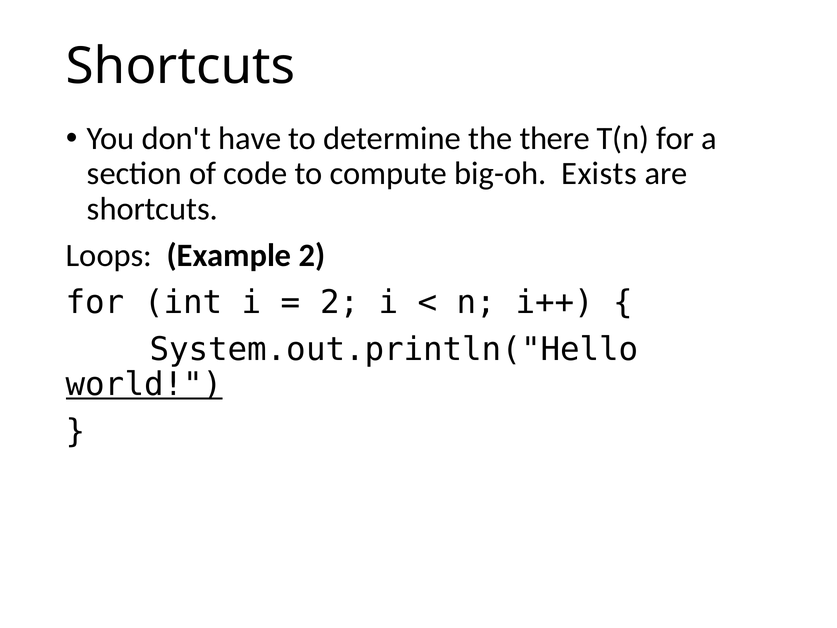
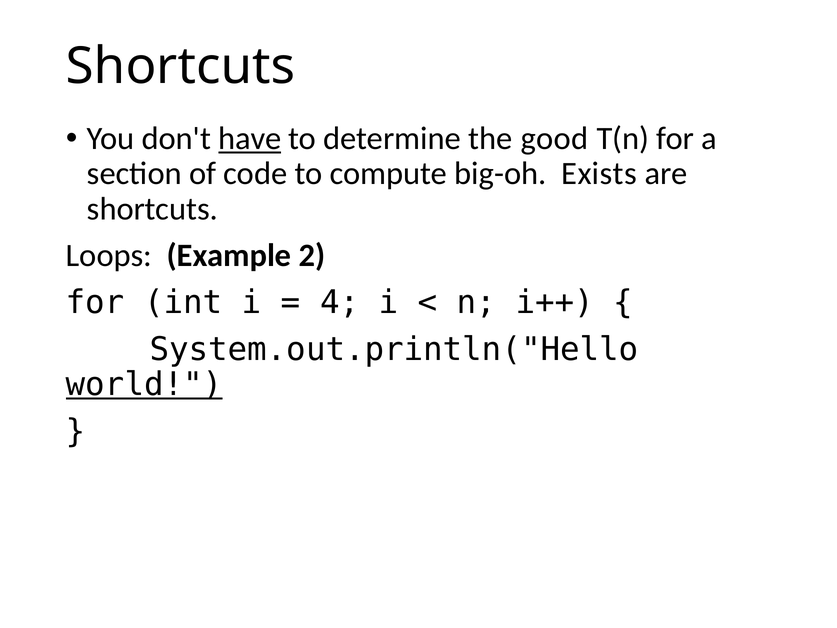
have underline: none -> present
there: there -> good
2 at (340, 302): 2 -> 4
